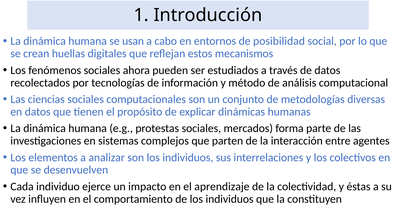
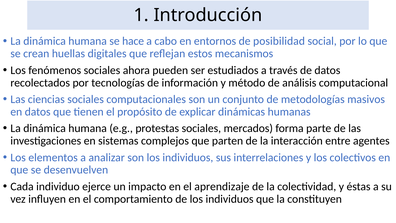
usan: usan -> hace
diversas: diversas -> masivos
